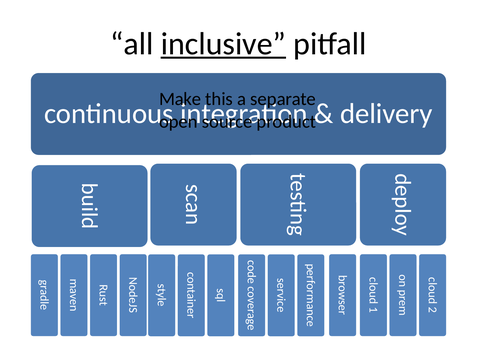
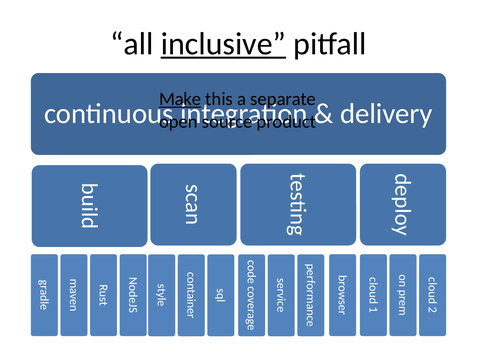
Make underline: none -> present
